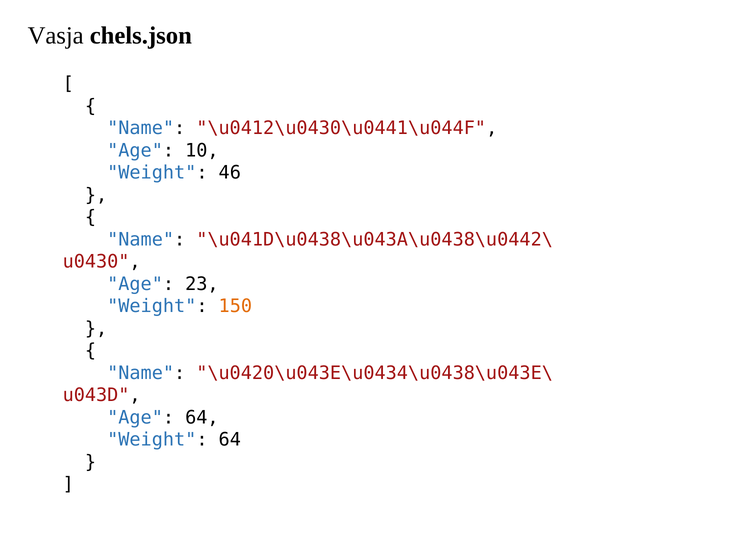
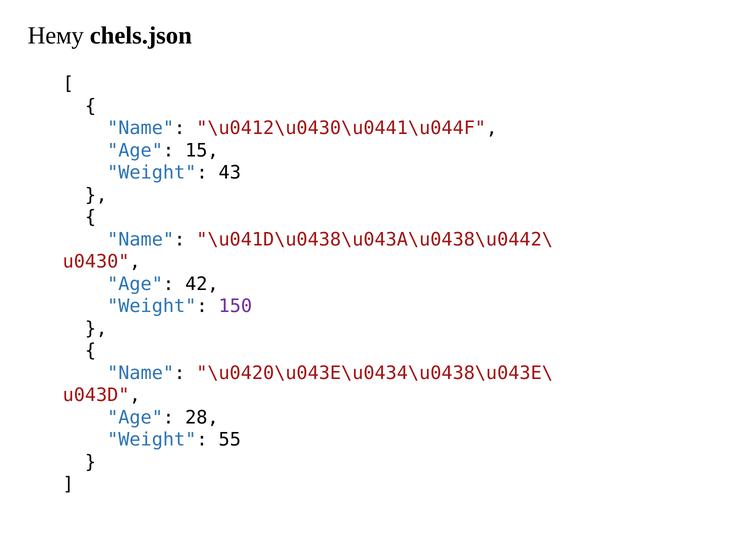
Vasja: Vasja -> Нему
10: 10 -> 15
46: 46 -> 43
23: 23 -> 42
150 colour: orange -> purple
Age 64: 64 -> 28
Weight 64: 64 -> 55
